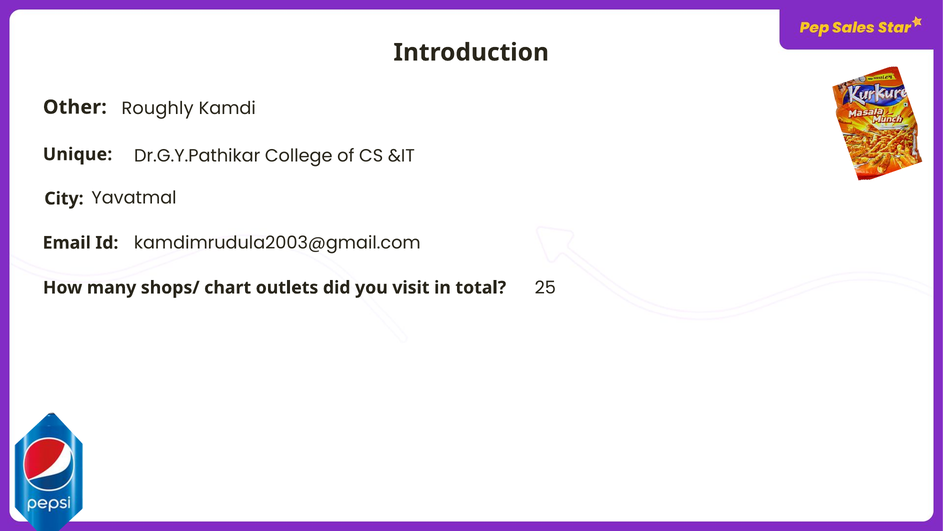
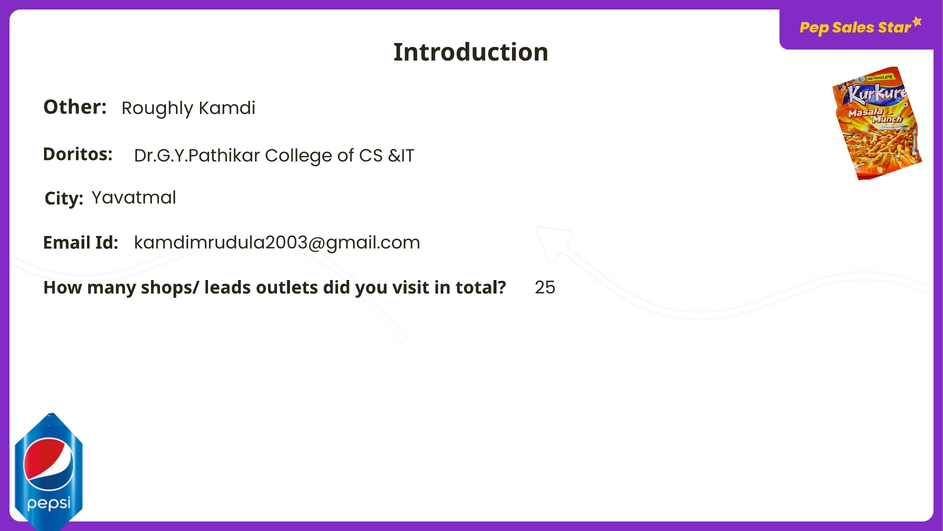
Unique: Unique -> Doritos
chart: chart -> leads
